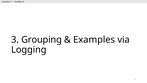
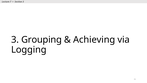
Examples: Examples -> Achieving
